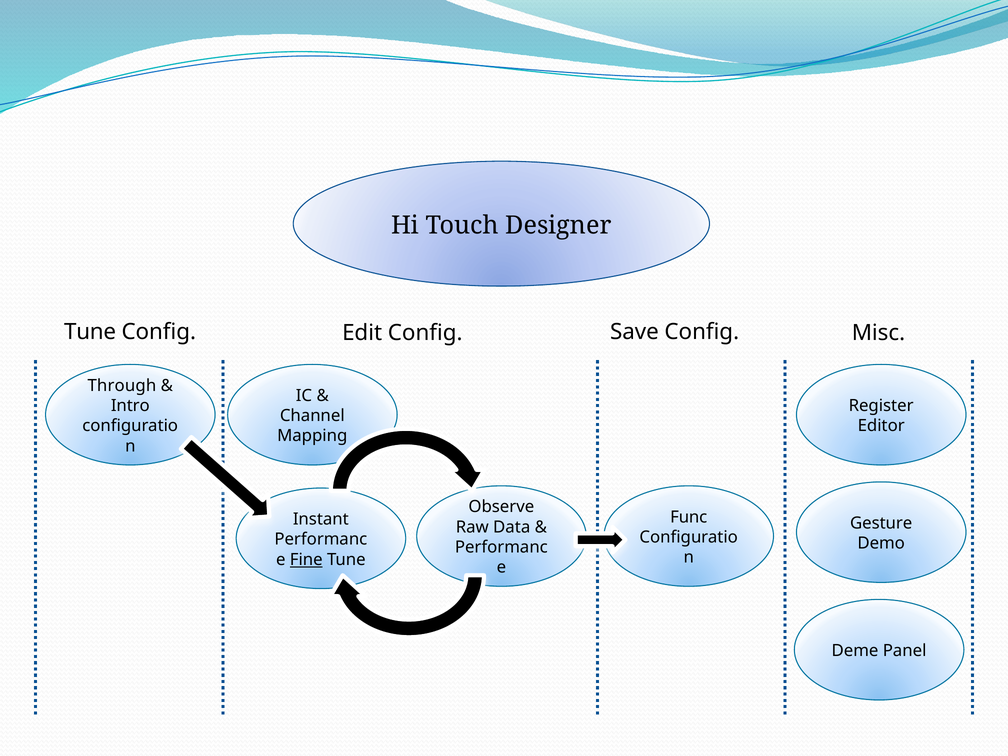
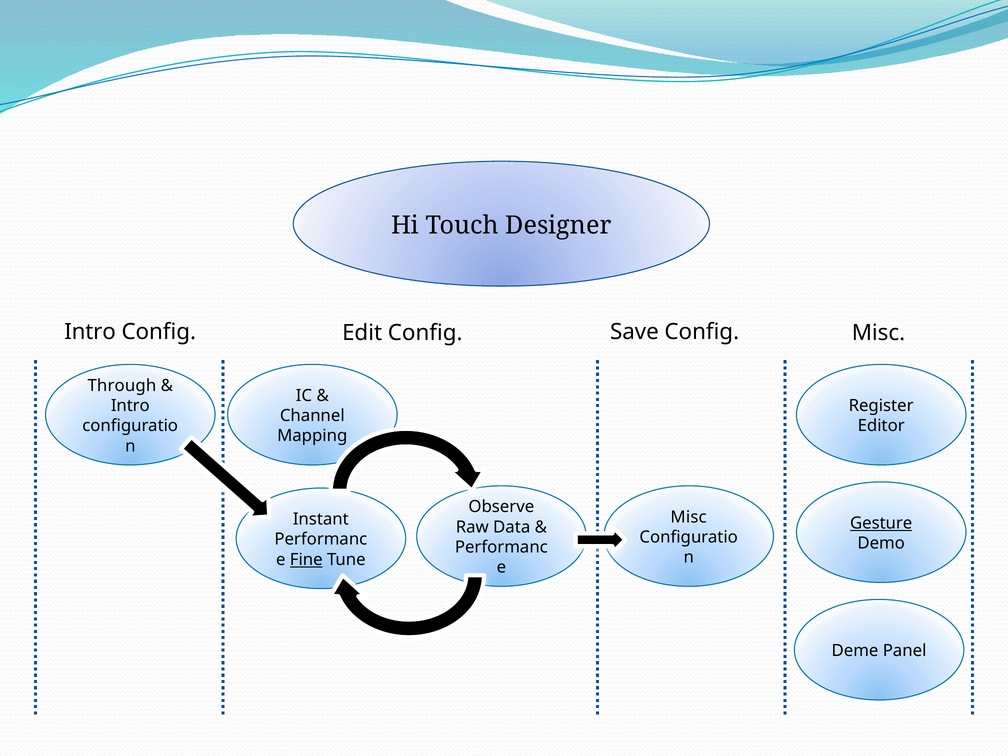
Tune at (90, 332): Tune -> Intro
Func at (689, 517): Func -> Misc
Gesture underline: none -> present
